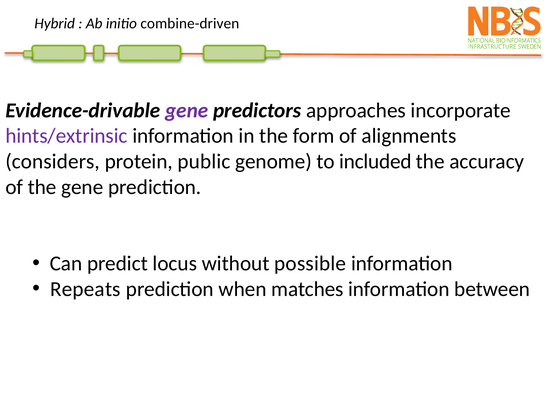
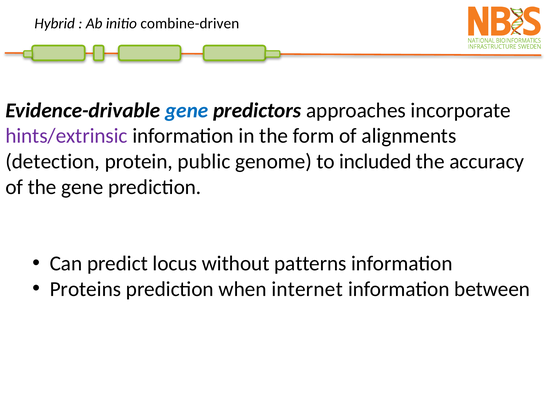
gene at (187, 110) colour: purple -> blue
considers: considers -> detection
possible: possible -> patterns
Repeats: Repeats -> Proteins
matches: matches -> internet
